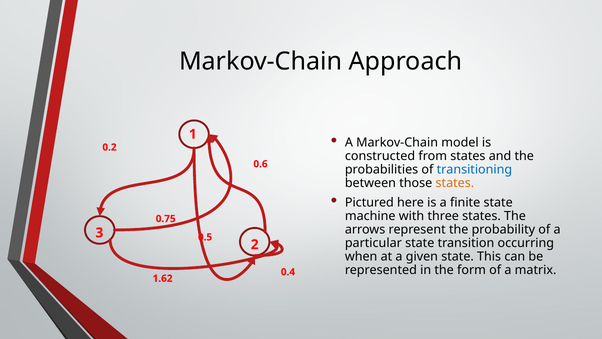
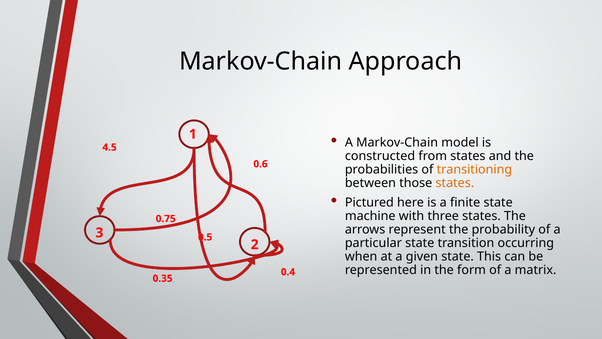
0.2: 0.2 -> 4.5
transitioning colour: blue -> orange
1.62: 1.62 -> 0.35
